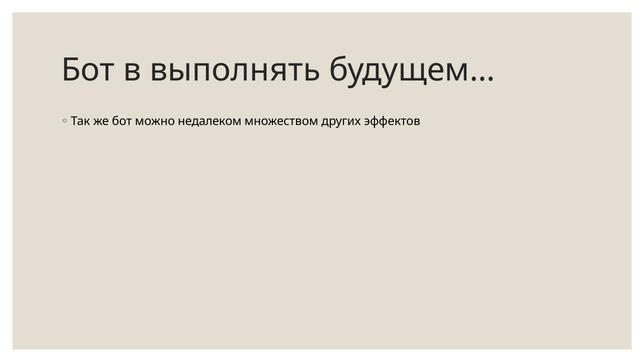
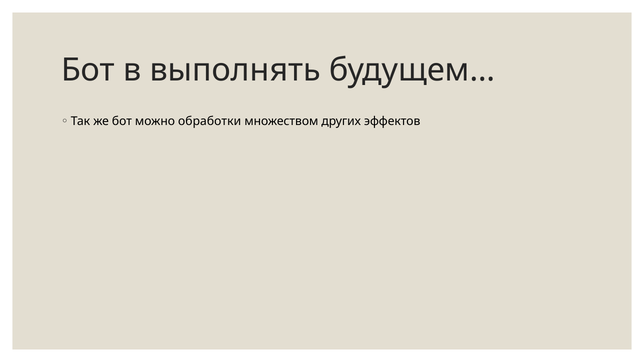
недалеком: недалеком -> обработки
